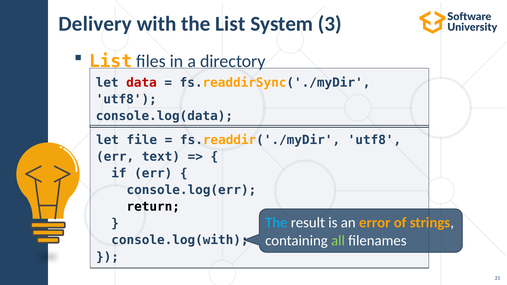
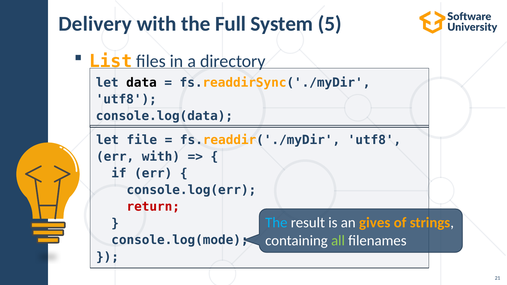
the List: List -> Full
3: 3 -> 5
data colour: red -> black
err text: text -> with
return colour: black -> red
error: error -> gives
console.log(with: console.log(with -> console.log(mode
